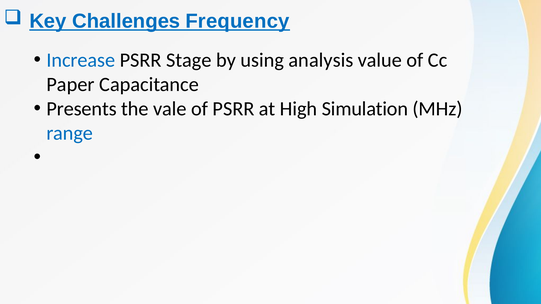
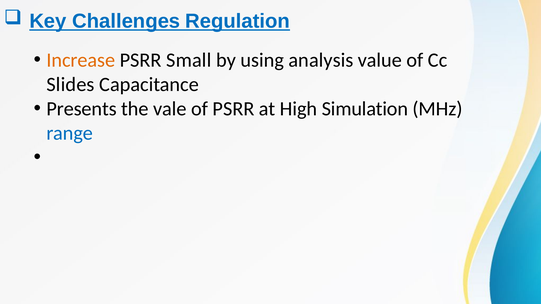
Frequency: Frequency -> Regulation
Increase colour: blue -> orange
Stage: Stage -> Small
Paper: Paper -> Slides
